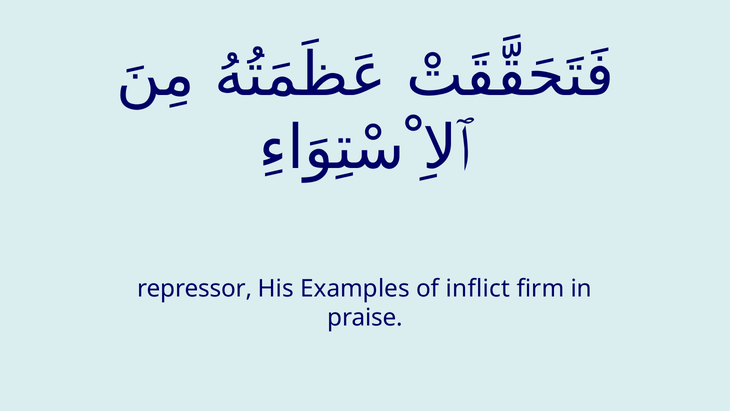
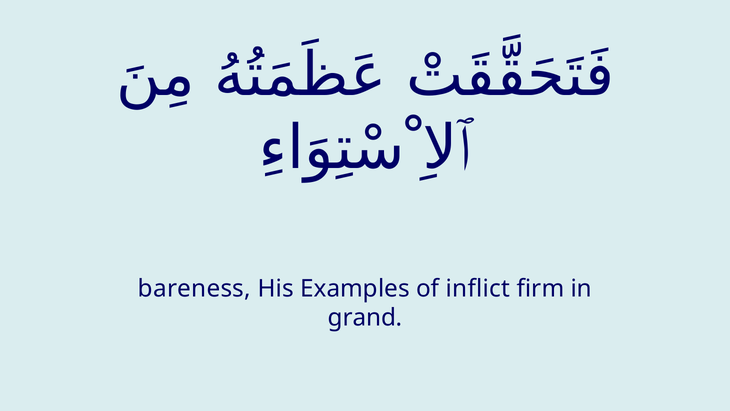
repressor: repressor -> bareness
praise: praise -> grand
